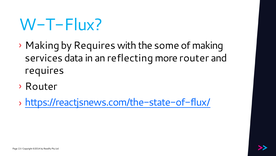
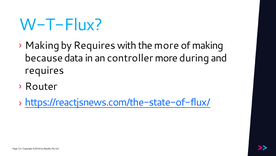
the some: some -> more
services: services -> because
reflecting: reflecting -> controller
more router: router -> during
